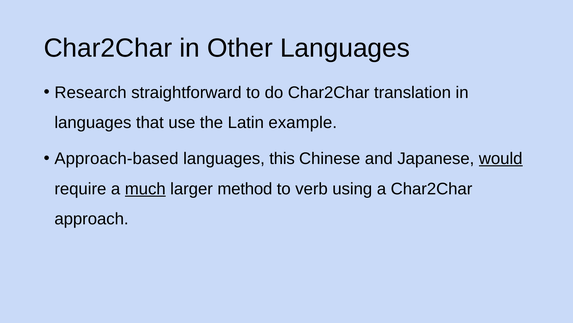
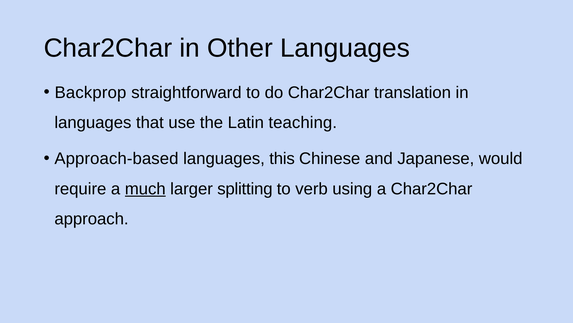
Research: Research -> Backprop
example: example -> teaching
would underline: present -> none
method: method -> splitting
